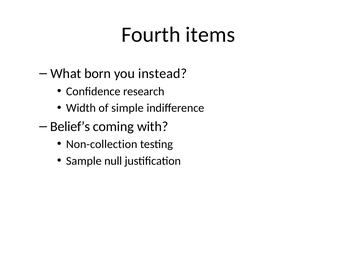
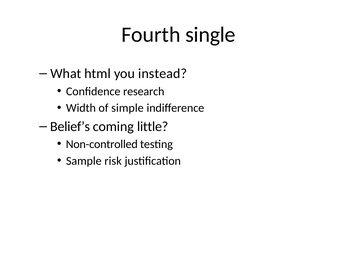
items: items -> single
born: born -> html
with: with -> little
Non-collection: Non-collection -> Non-controlled
null: null -> risk
